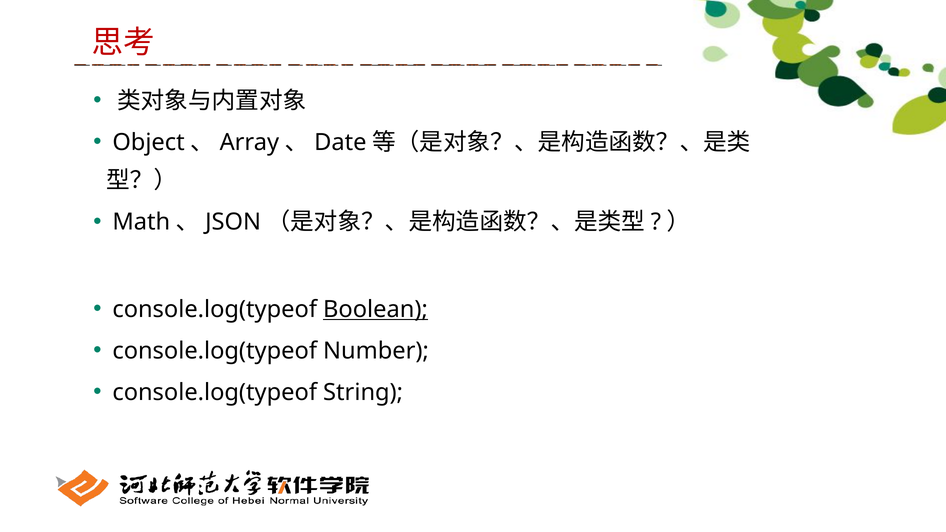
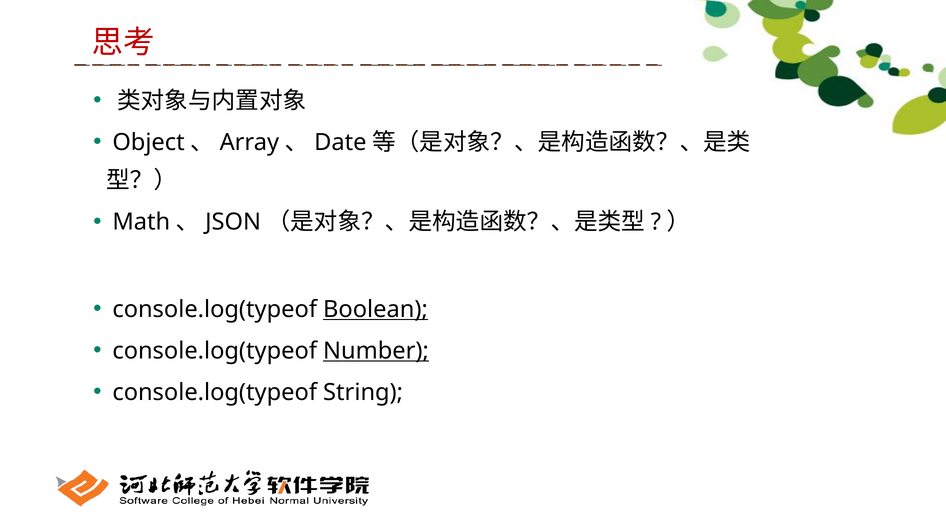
Number underline: none -> present
